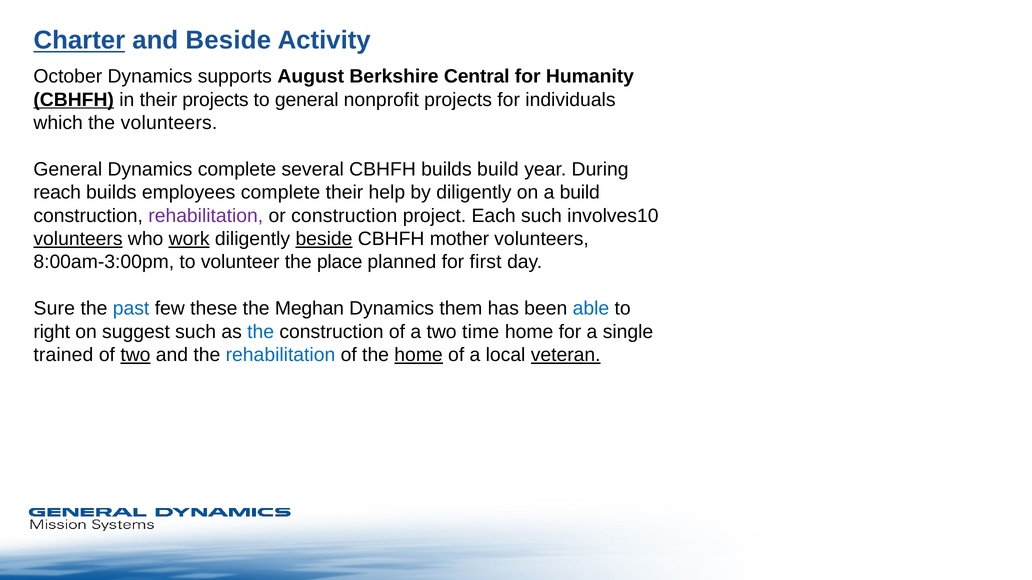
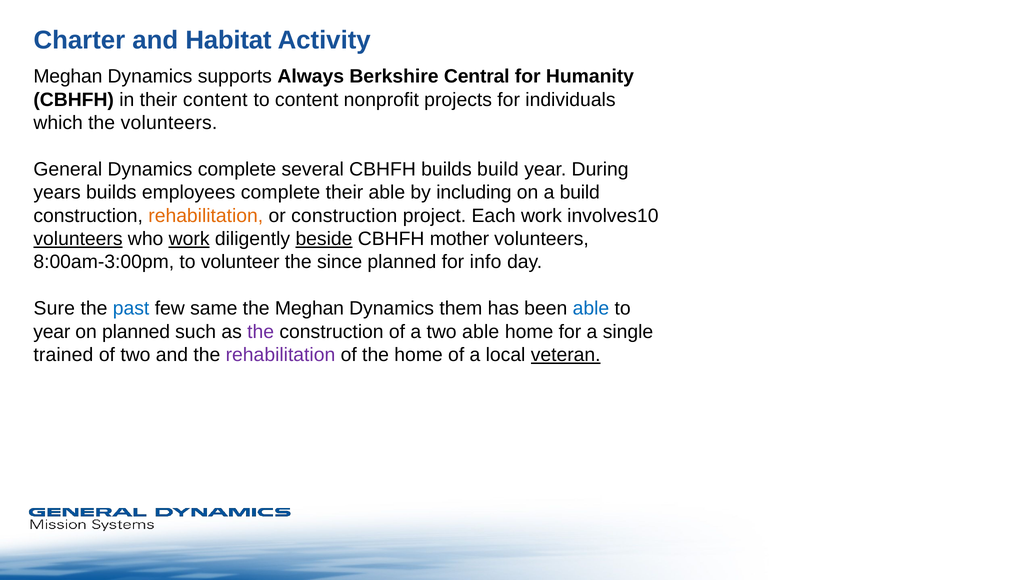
Charter underline: present -> none
and Beside: Beside -> Habitat
October at (68, 77): October -> Meghan
August: August -> Always
CBHFH at (74, 100) underline: present -> none
their projects: projects -> content
to general: general -> content
reach: reach -> years
their help: help -> able
by diligently: diligently -> including
rehabilitation at (206, 216) colour: purple -> orange
Each such: such -> work
place: place -> since
first: first -> info
these: these -> same
right at (52, 332): right -> year
on suggest: suggest -> planned
the at (261, 332) colour: blue -> purple
two time: time -> able
two at (135, 355) underline: present -> none
rehabilitation at (280, 355) colour: blue -> purple
home at (419, 355) underline: present -> none
